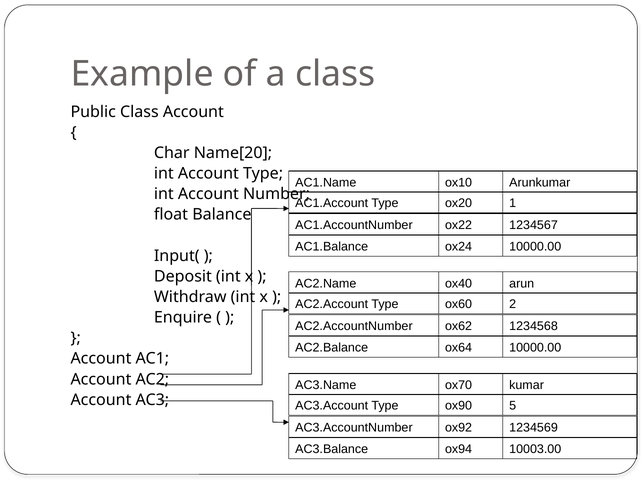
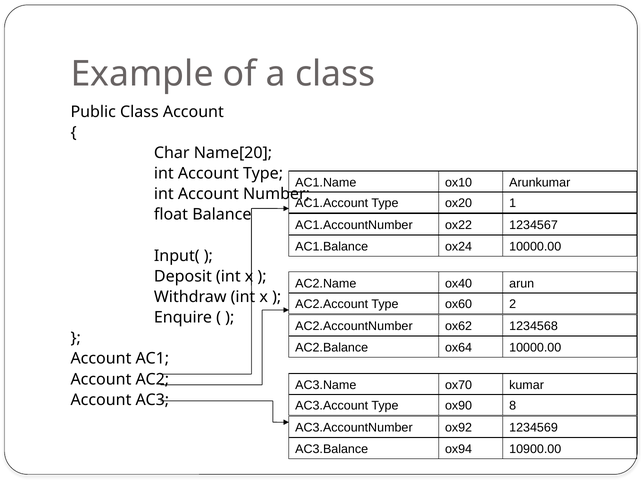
5: 5 -> 8
10003.00: 10003.00 -> 10900.00
